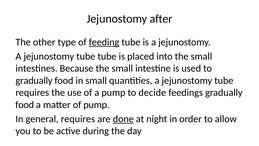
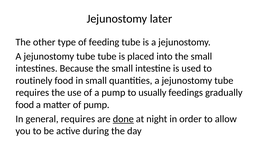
after: after -> later
feeding underline: present -> none
gradually at (34, 80): gradually -> routinely
decide: decide -> usually
